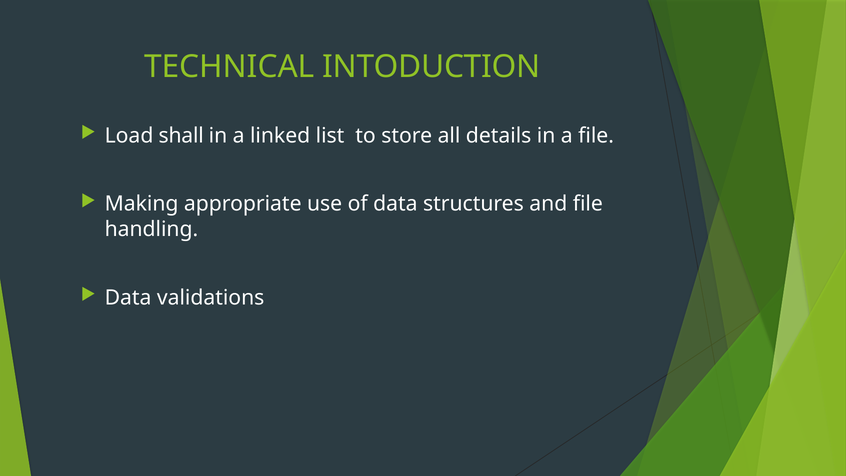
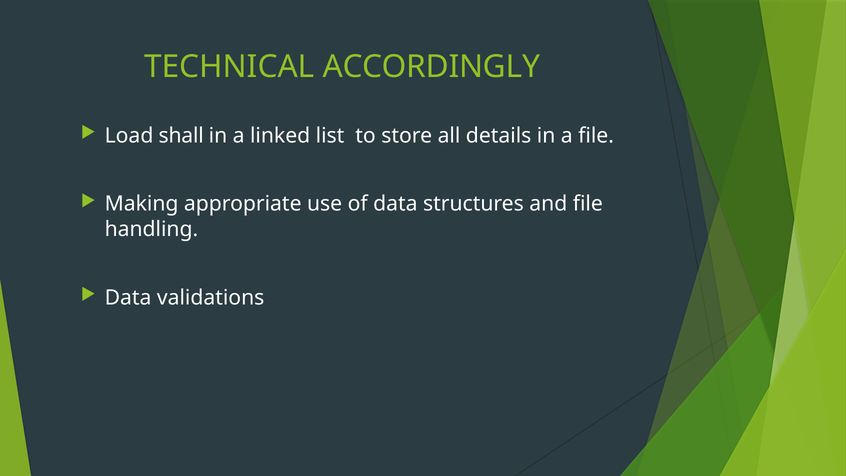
INTODUCTION: INTODUCTION -> ACCORDINGLY
